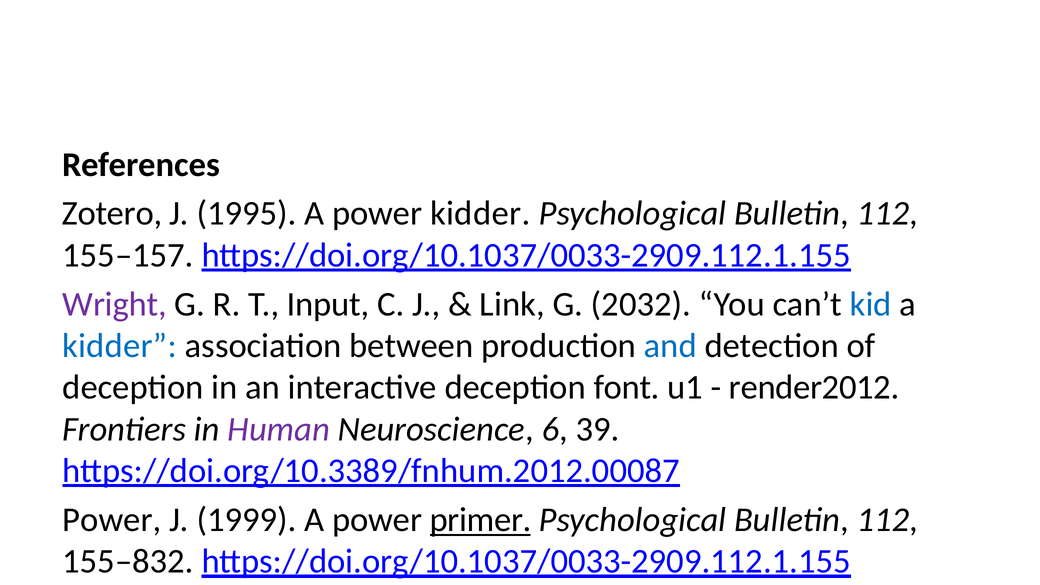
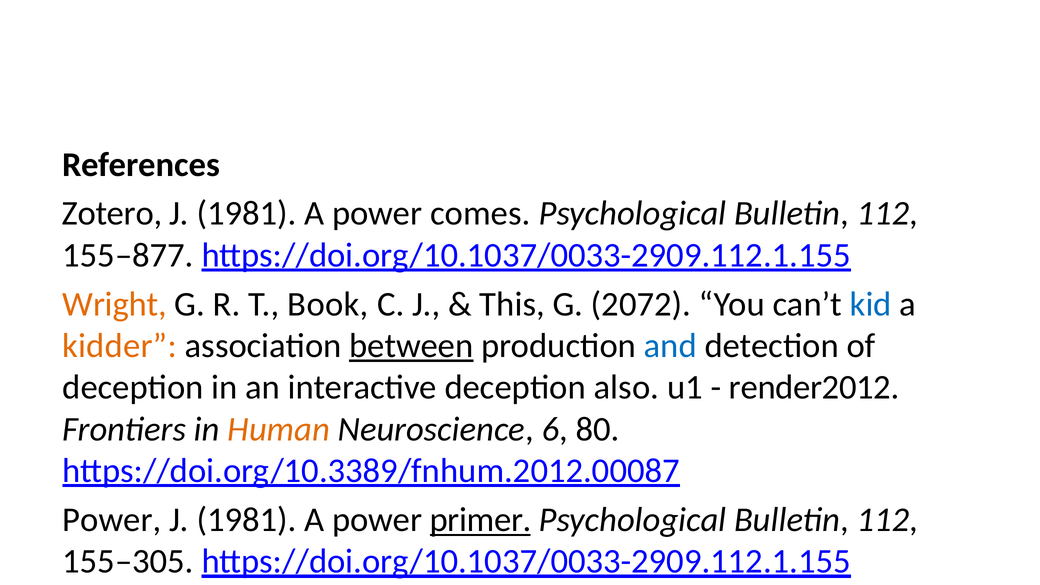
1995 at (247, 213): 1995 -> 1981
power kidder: kidder -> comes
155–157: 155–157 -> 155–877
Wright at (115, 304) colour: purple -> orange
Input: Input -> Book
Link: Link -> This
2032: 2032 -> 2072
kidder at (120, 346) colour: blue -> orange
between at (411, 346) underline: none -> present
font: font -> also
Human at (279, 429) colour: purple -> orange
39: 39 -> 80
1999 at (247, 520): 1999 -> 1981
155–832: 155–832 -> 155–305
